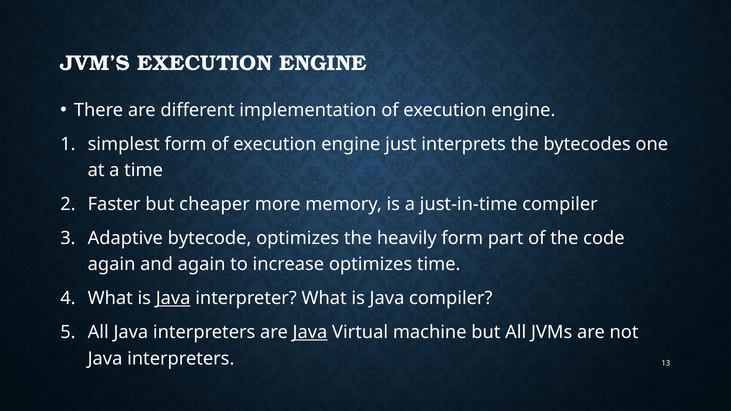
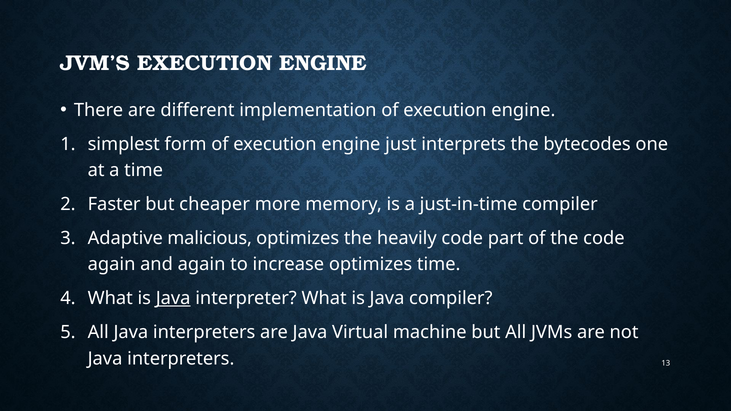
bytecode: bytecode -> malicious
heavily form: form -> code
Java at (310, 332) underline: present -> none
